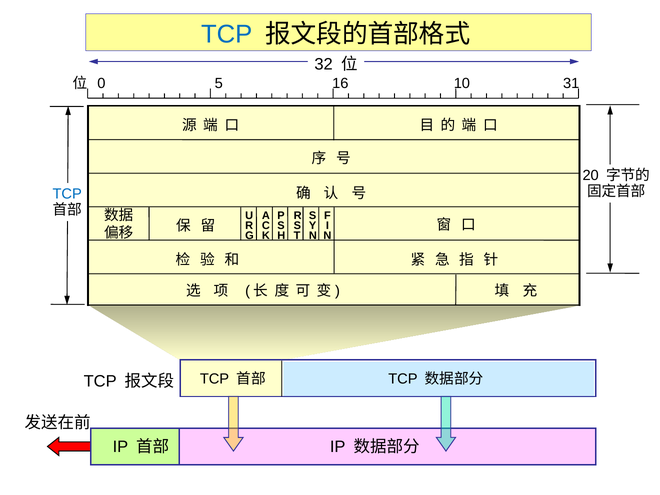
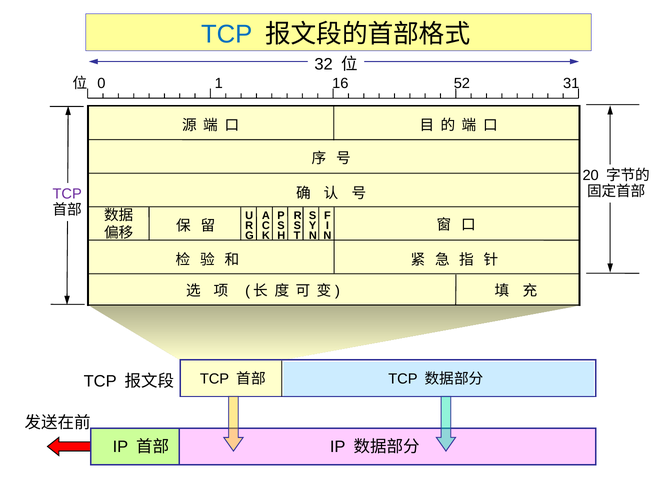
5: 5 -> 1
10: 10 -> 52
TCP at (67, 194) colour: blue -> purple
